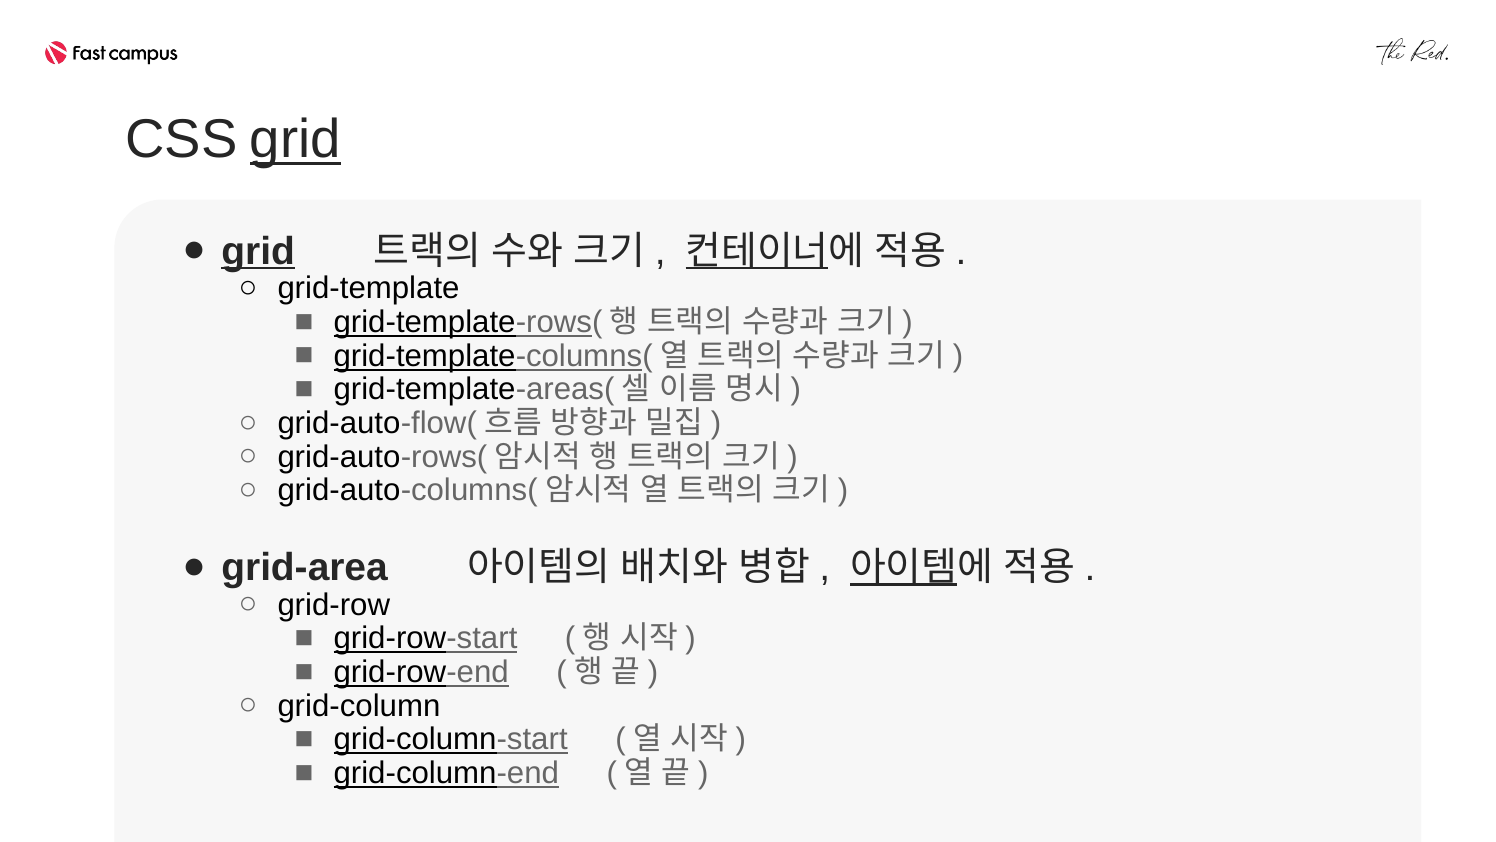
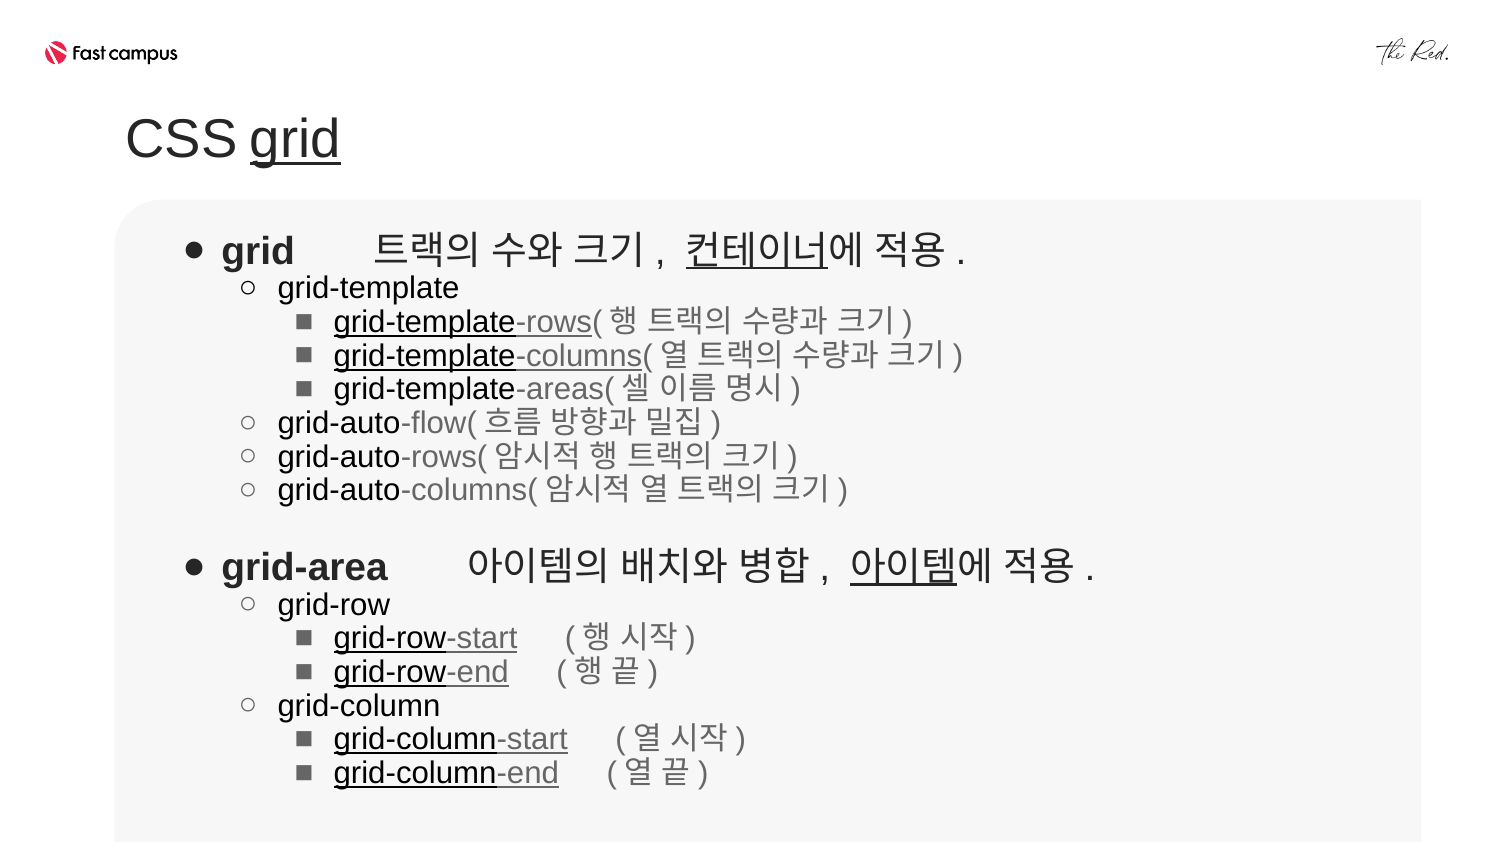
grid at (258, 251) underline: present -> none
